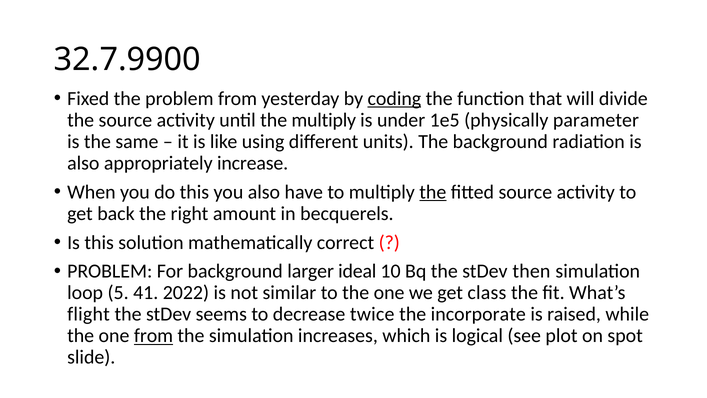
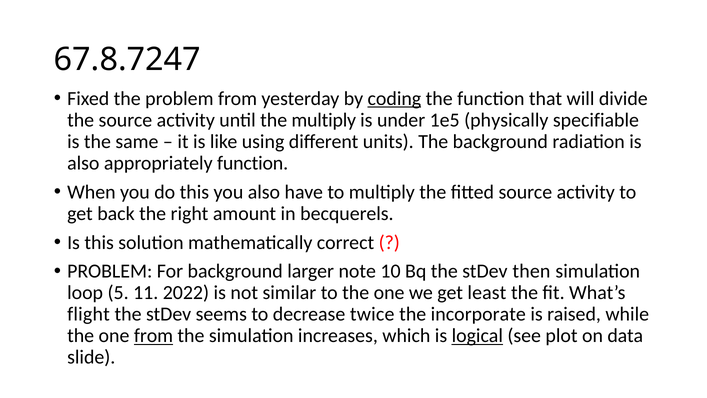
32.7.9900: 32.7.9900 -> 67.8.7247
parameter: parameter -> specifiable
appropriately increase: increase -> function
the at (433, 192) underline: present -> none
ideal: ideal -> note
41: 41 -> 11
class: class -> least
logical underline: none -> present
spot: spot -> data
